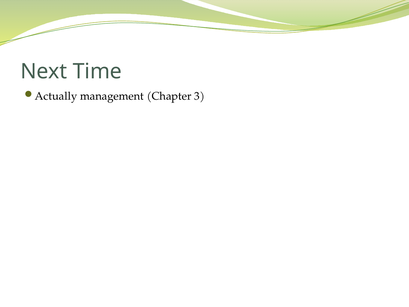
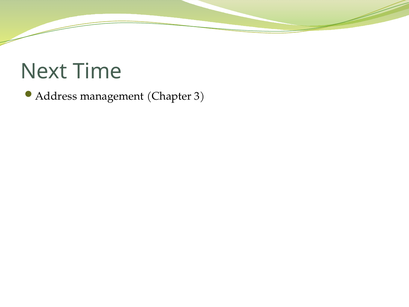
Actually: Actually -> Address
